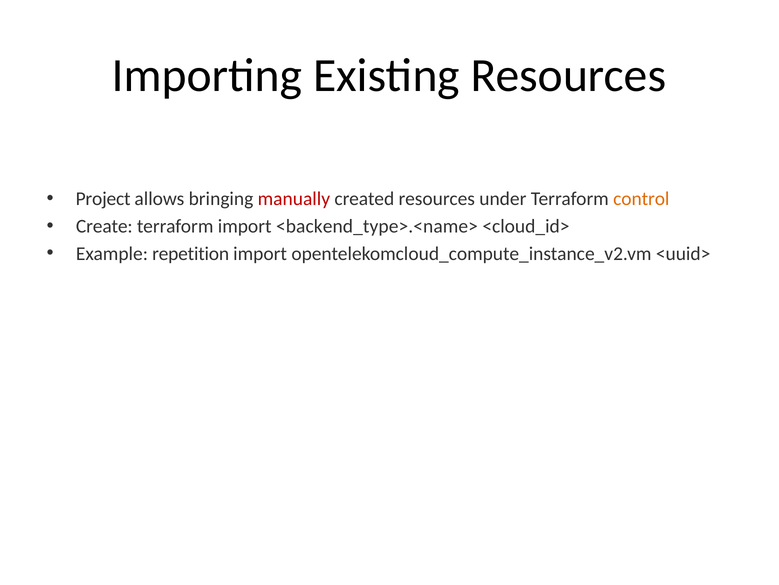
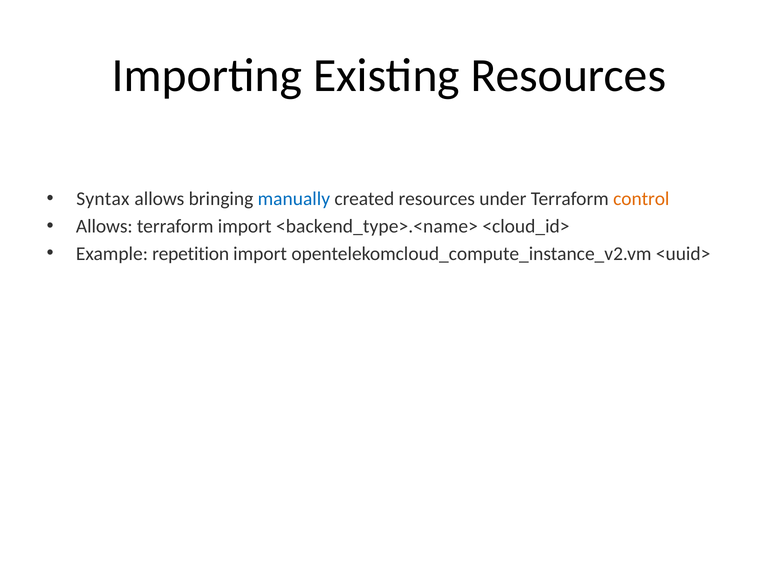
Project: Project -> Syntax
manually colour: red -> blue
Create at (104, 226): Create -> Allows
